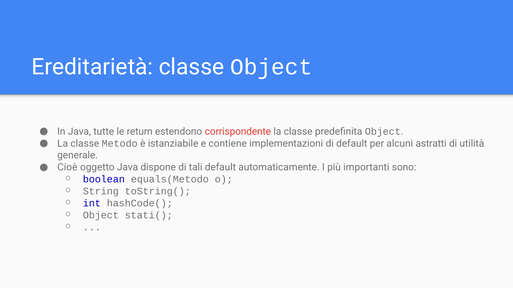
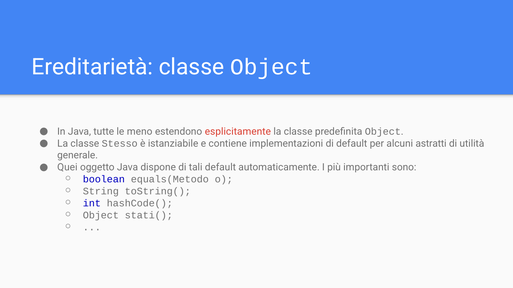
return: return -> meno
corrispondente: corrispondente -> esplicitamente
Metodo: Metodo -> Stesso
Cioè: Cioè -> Quei
